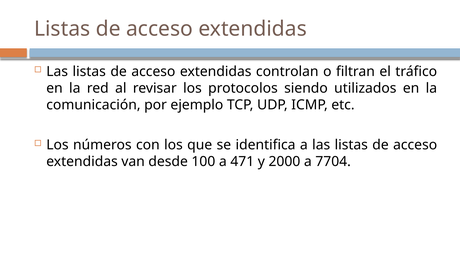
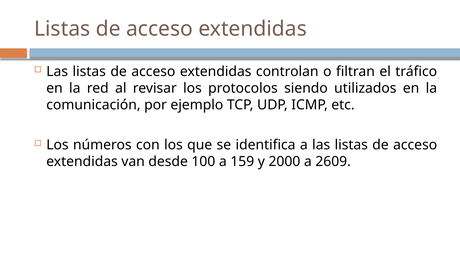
471: 471 -> 159
7704: 7704 -> 2609
